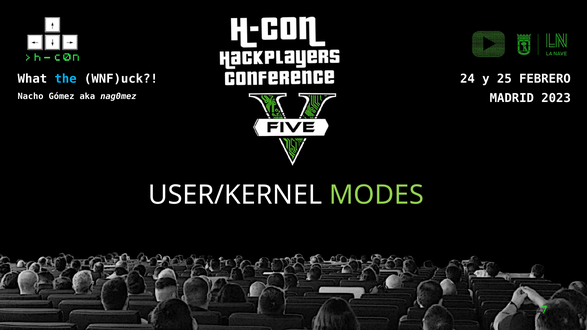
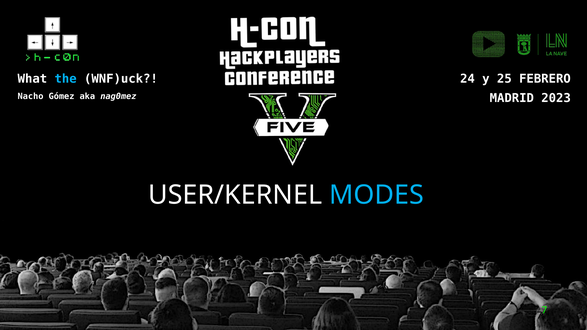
MODES colour: light green -> light blue
